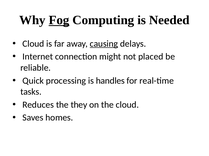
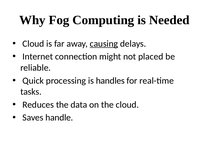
Fog underline: present -> none
they: they -> data
homes: homes -> handle
